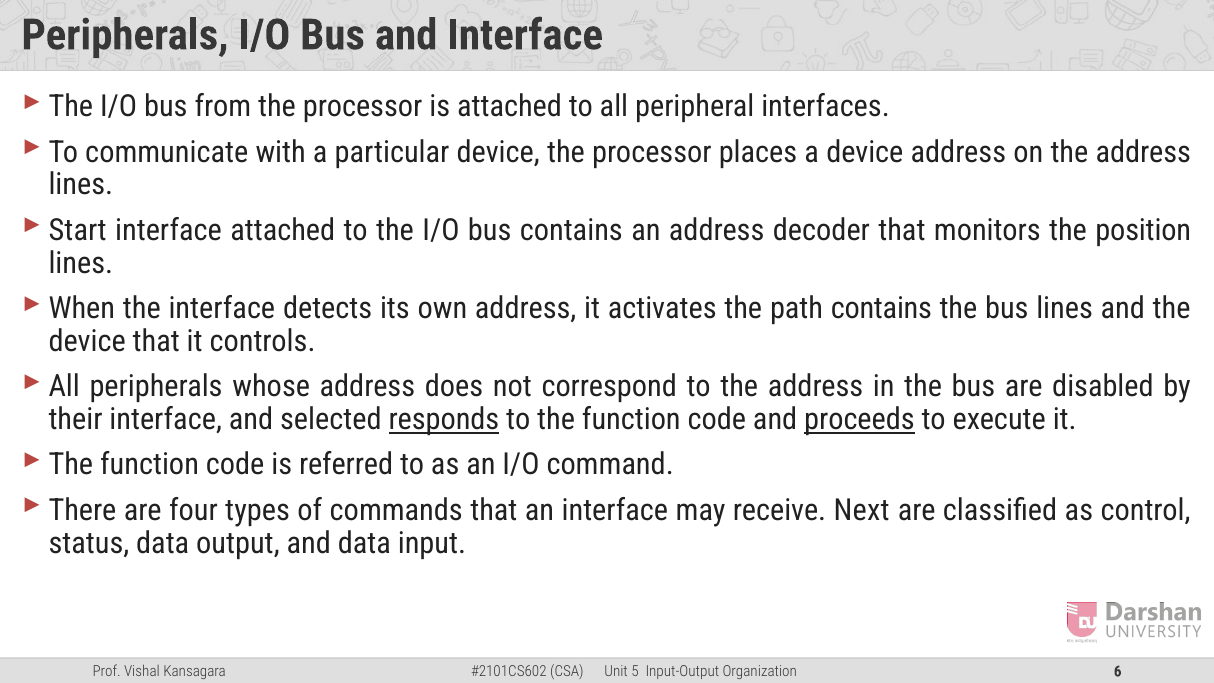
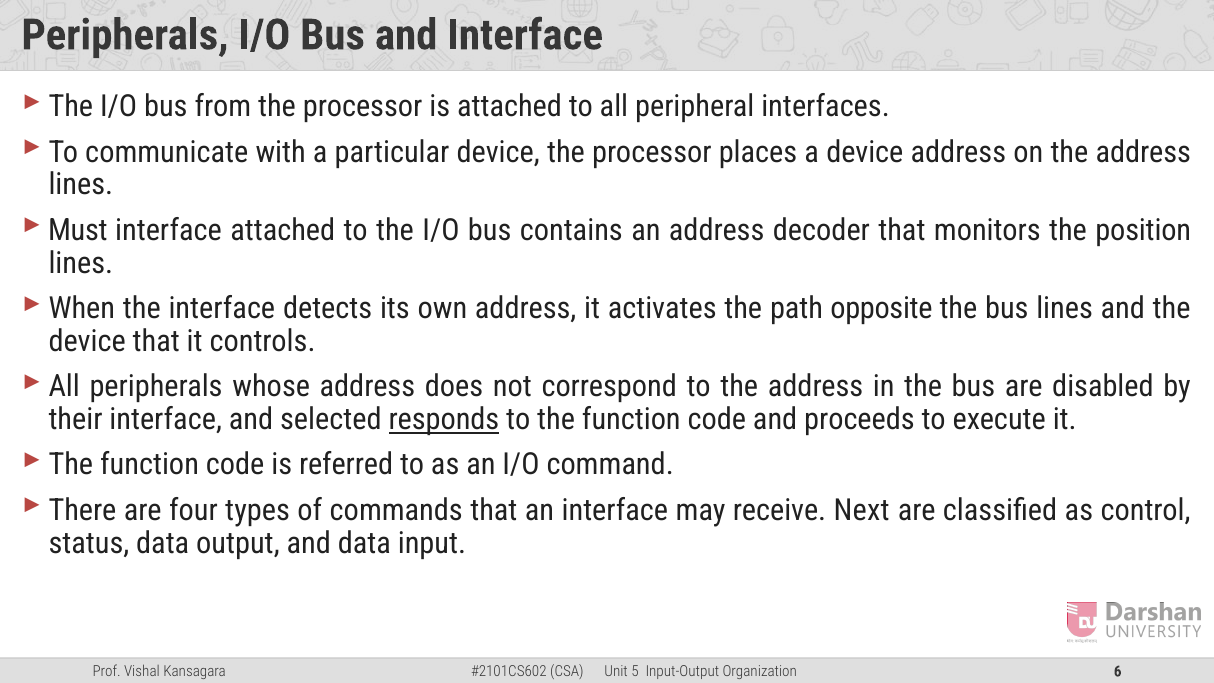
Start: Start -> Must
path contains: contains -> opposite
proceeds underline: present -> none
